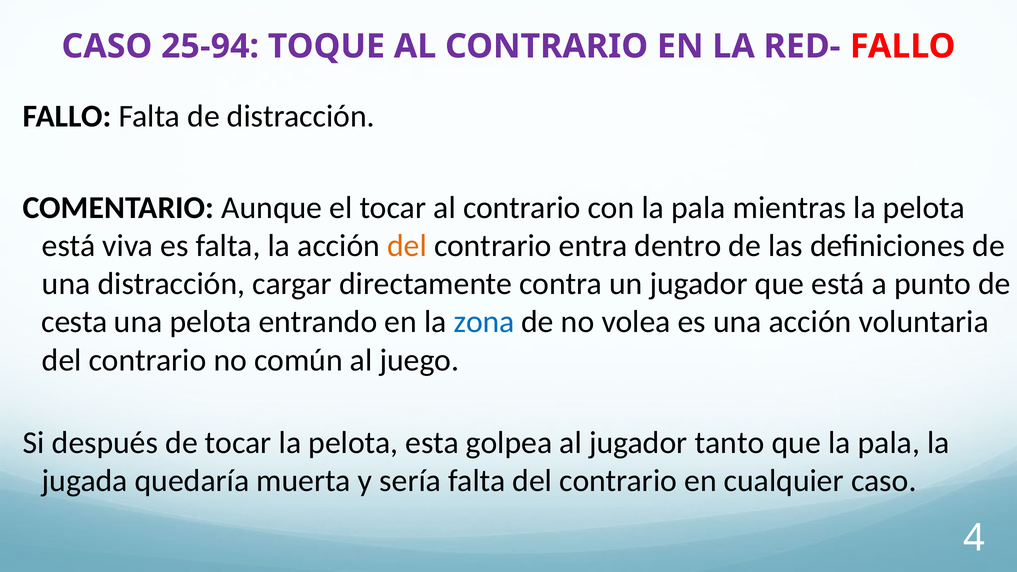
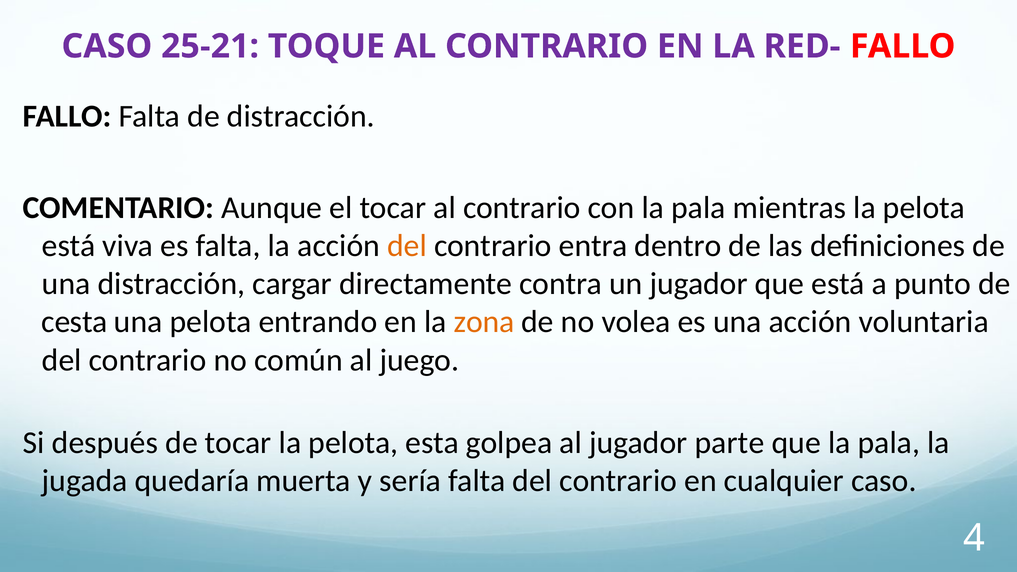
25-94: 25-94 -> 25-21
zona colour: blue -> orange
tanto: tanto -> parte
